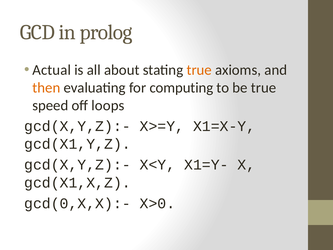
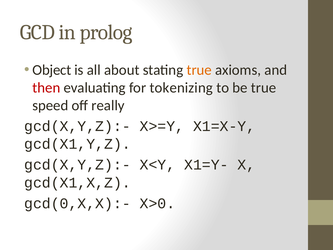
Actual: Actual -> Object
then colour: orange -> red
computing: computing -> tokenizing
loops: loops -> really
